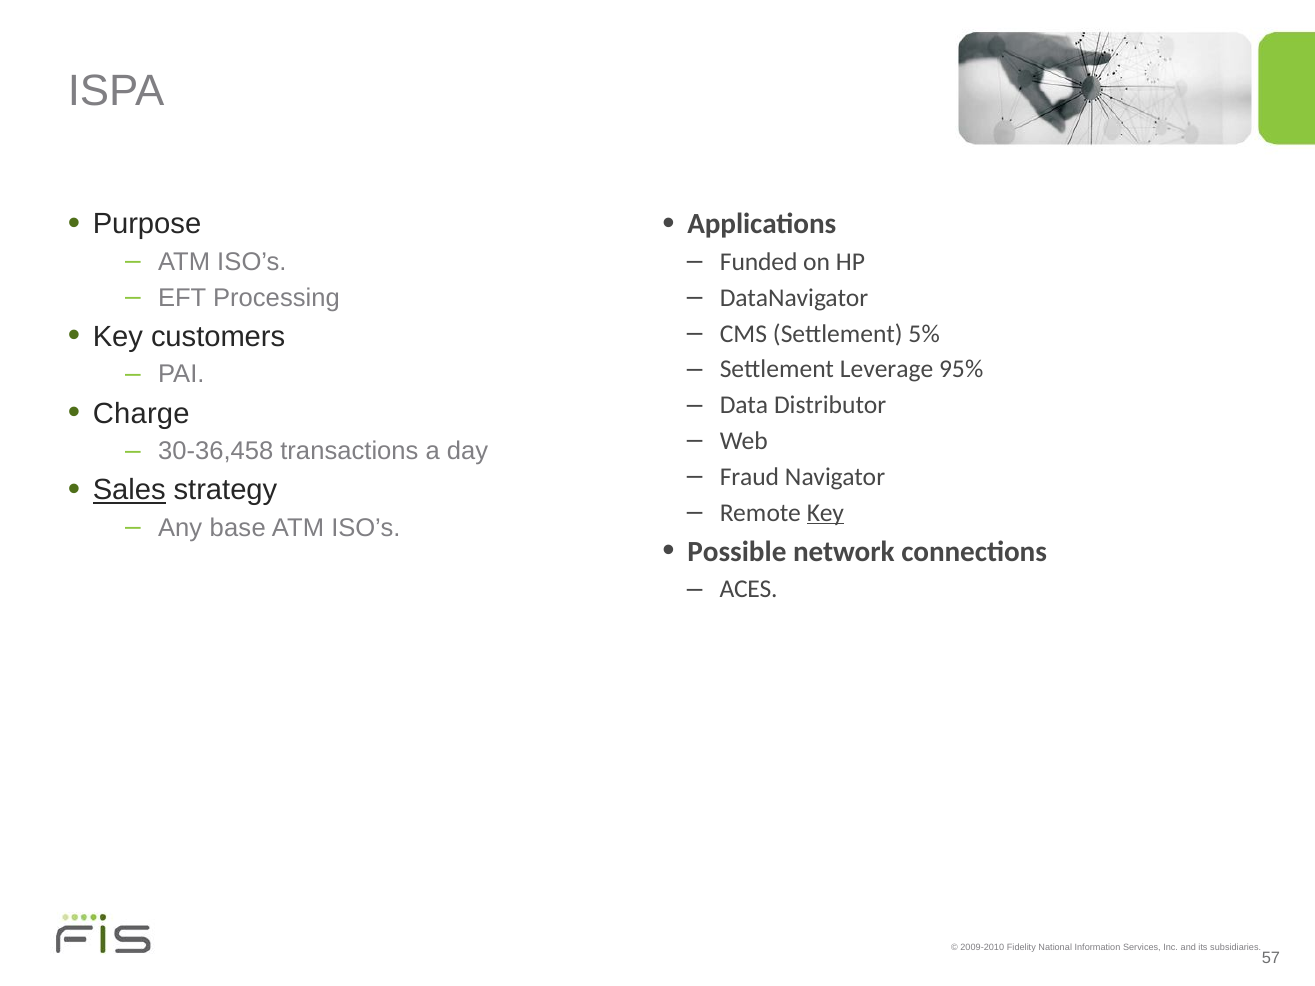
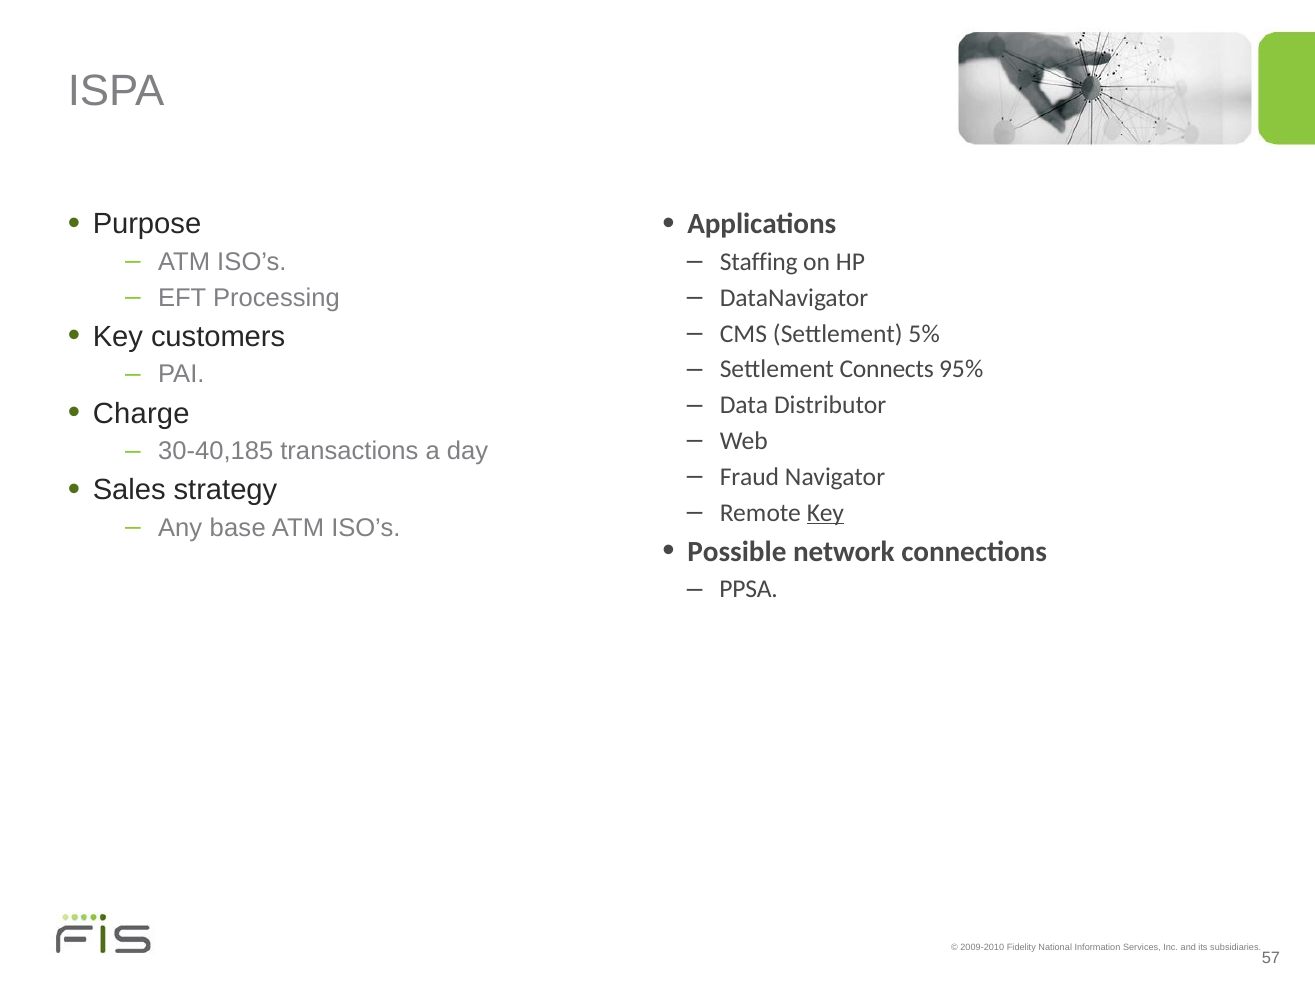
Funded: Funded -> Staffing
Leverage: Leverage -> Connects
30-36,458: 30-36,458 -> 30-40,185
Sales underline: present -> none
ACES: ACES -> PPSA
